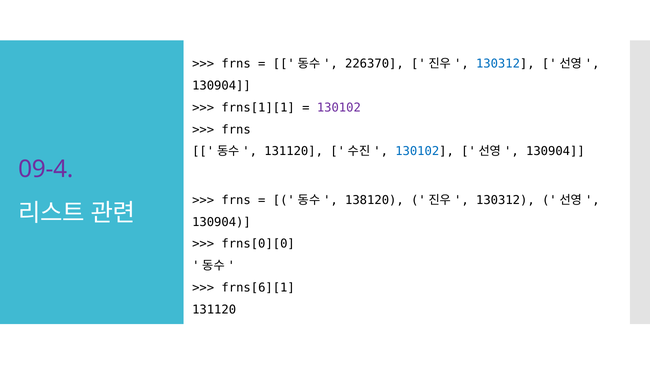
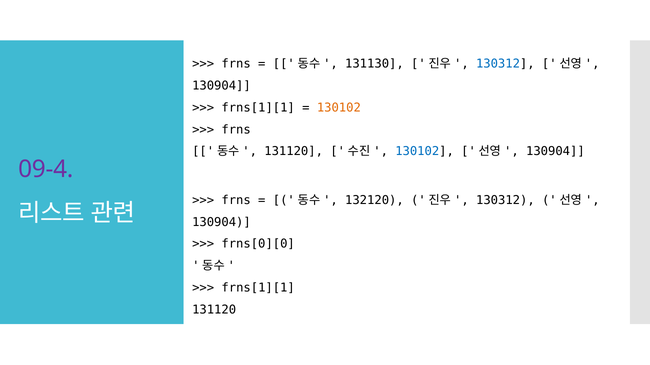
226370: 226370 -> 131130
130102 at (339, 108) colour: purple -> orange
138120: 138120 -> 132120
frns[6][1 at (258, 288): frns[6][1 -> frns[1][1
